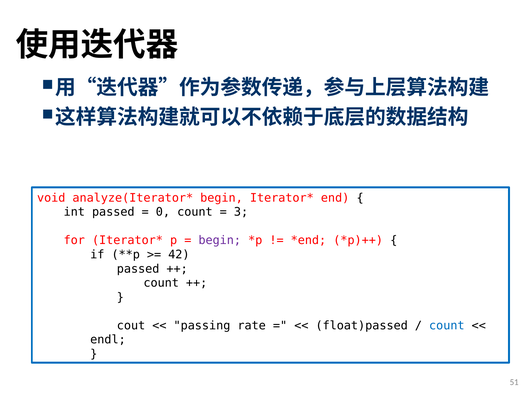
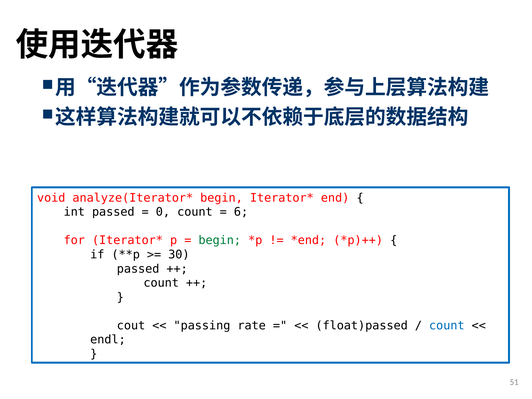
3: 3 -> 6
begin at (220, 240) colour: purple -> green
42: 42 -> 30
